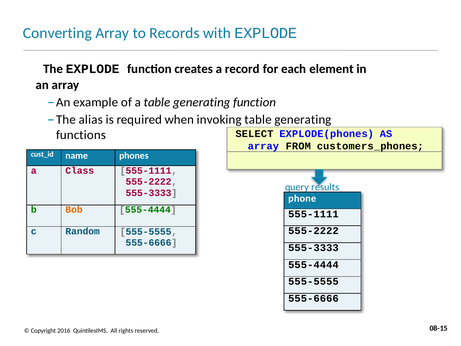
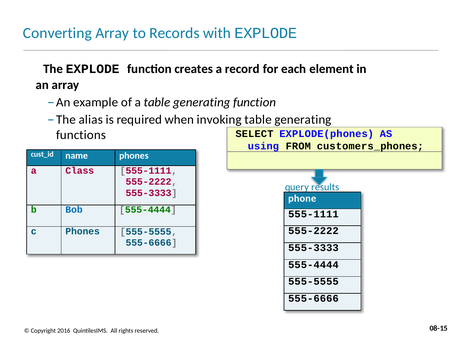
array at (263, 146): array -> using
Bob colour: orange -> blue
c Random: Random -> Phones
